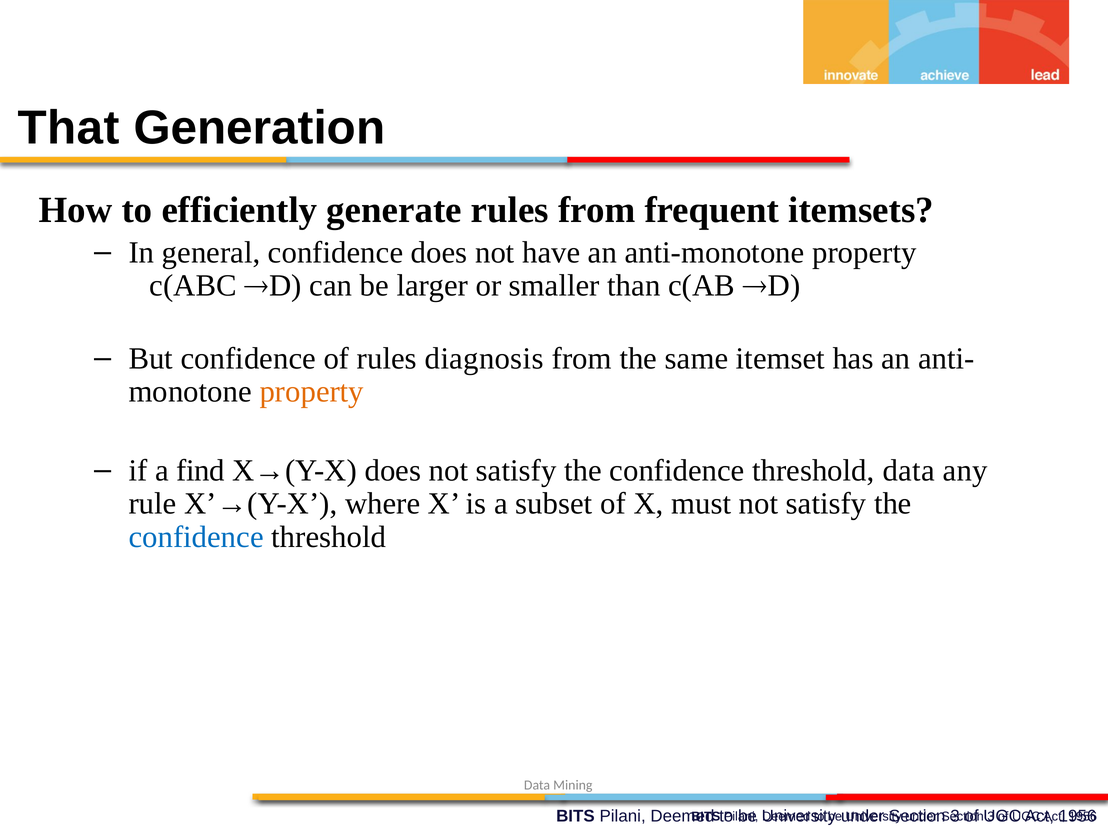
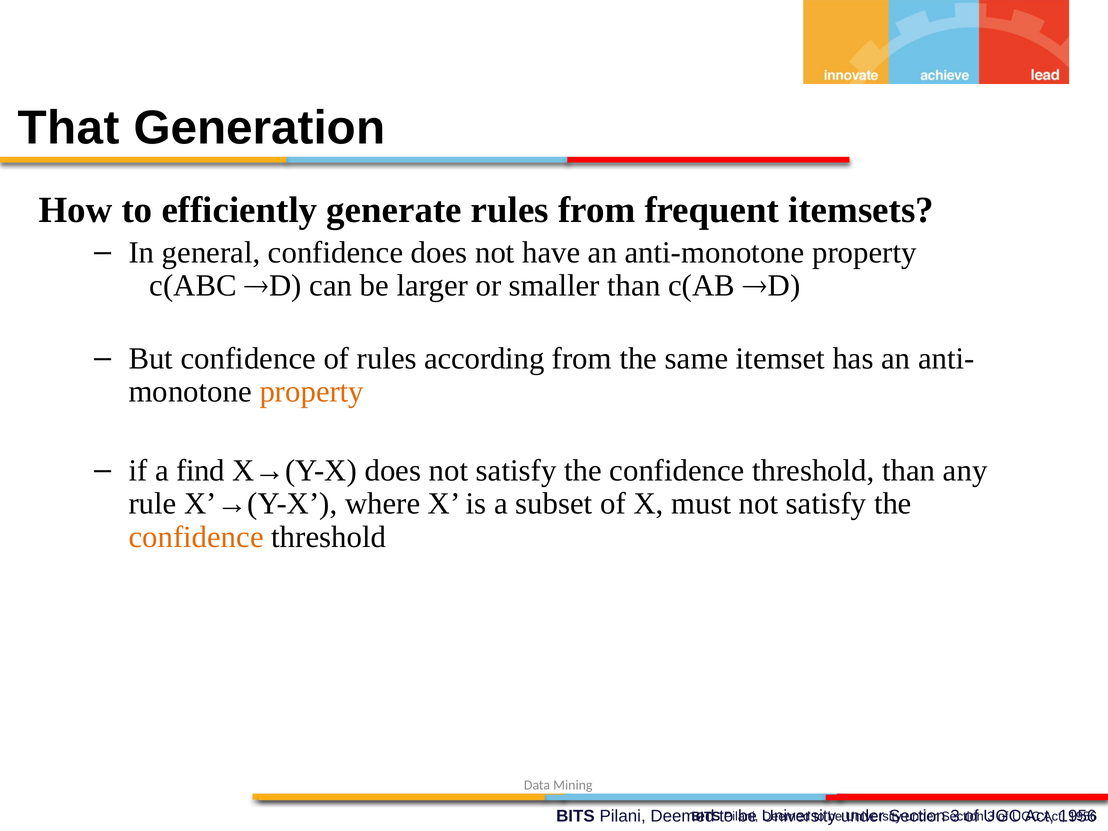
diagnosis: diagnosis -> according
threshold data: data -> than
confidence at (196, 537) colour: blue -> orange
